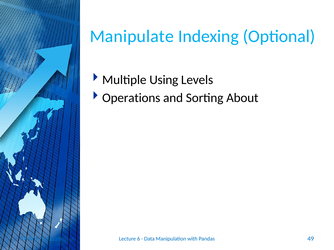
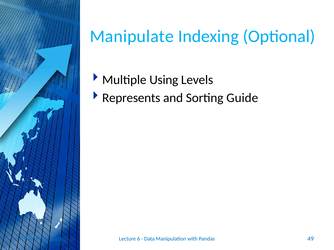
Operations: Operations -> Represents
About: About -> Guide
